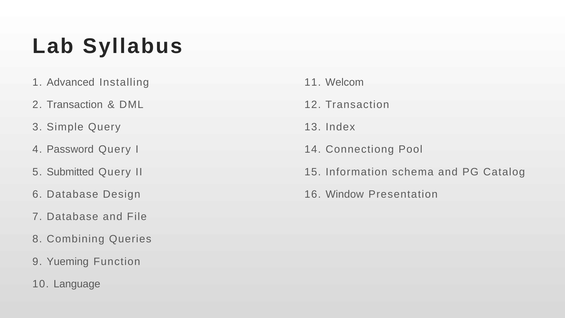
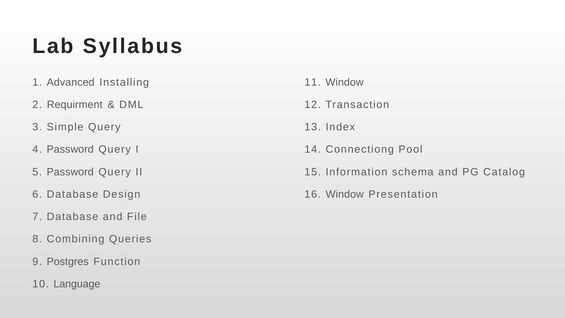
11 Welcom: Welcom -> Window
2 Transaction: Transaction -> Requirment
5 Submitted: Submitted -> Password
Yueming: Yueming -> Postgres
